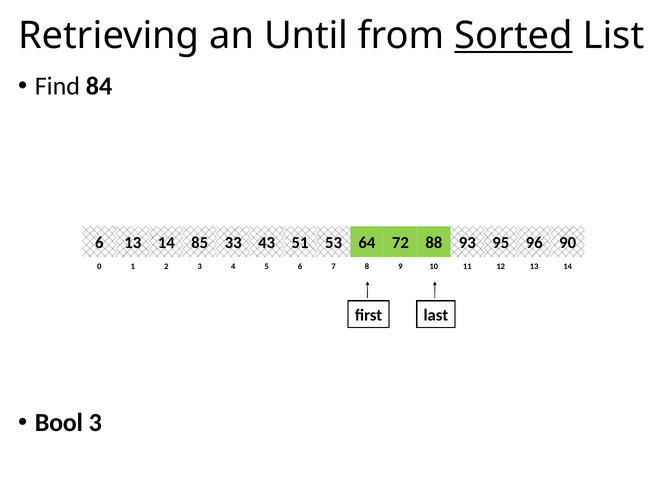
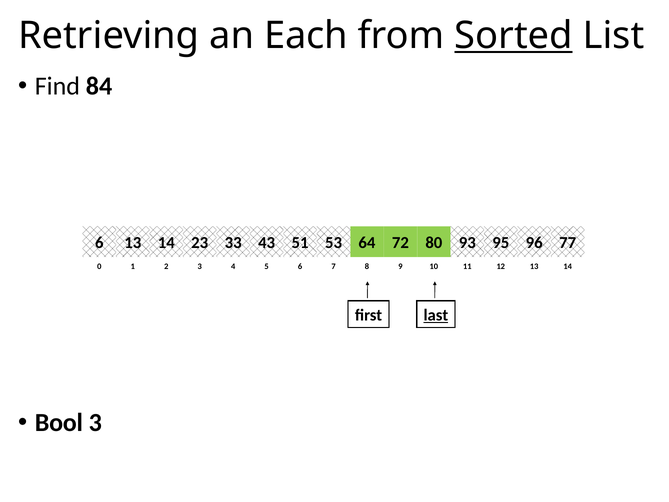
Until: Until -> Each
85: 85 -> 23
88: 88 -> 80
90: 90 -> 77
last underline: none -> present
